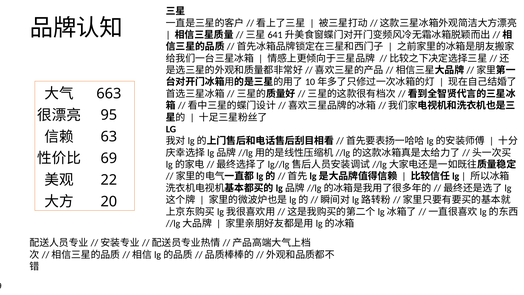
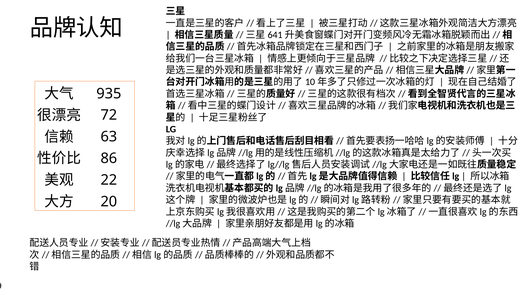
663: 663 -> 935
95: 95 -> 72
69: 69 -> 86
